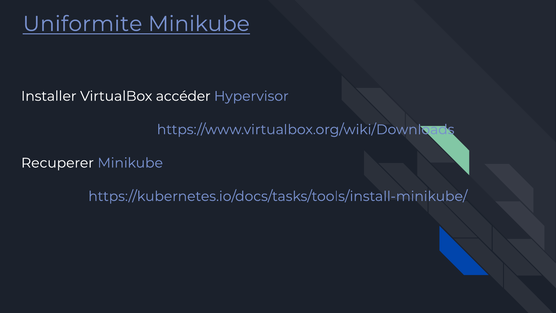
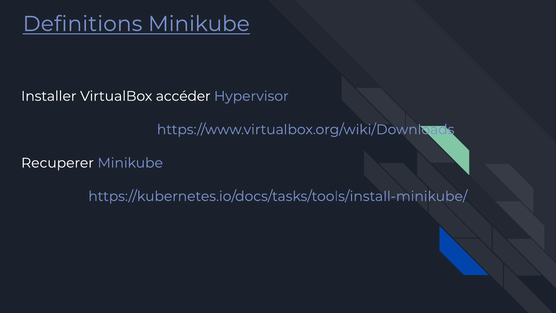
Uniformite: Uniformite -> Definitions
